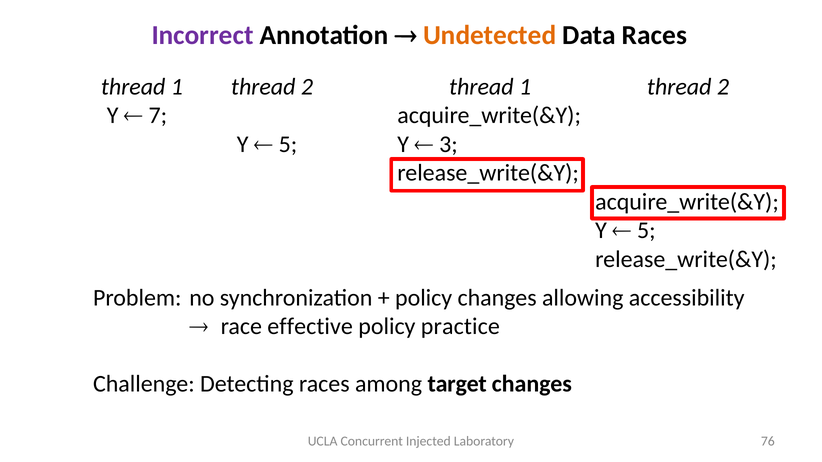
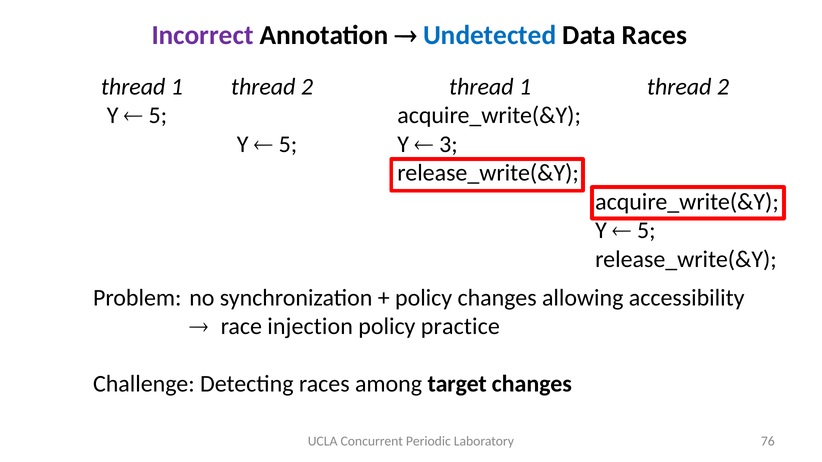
Undetected colour: orange -> blue
7 at (158, 116): 7 -> 5
effective: effective -> injection
Injected: Injected -> Periodic
